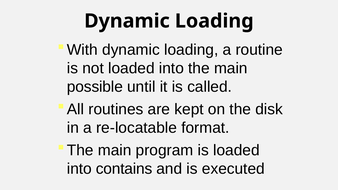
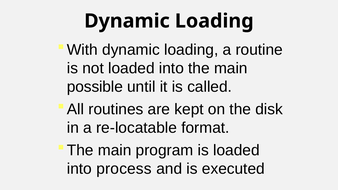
contains: contains -> process
